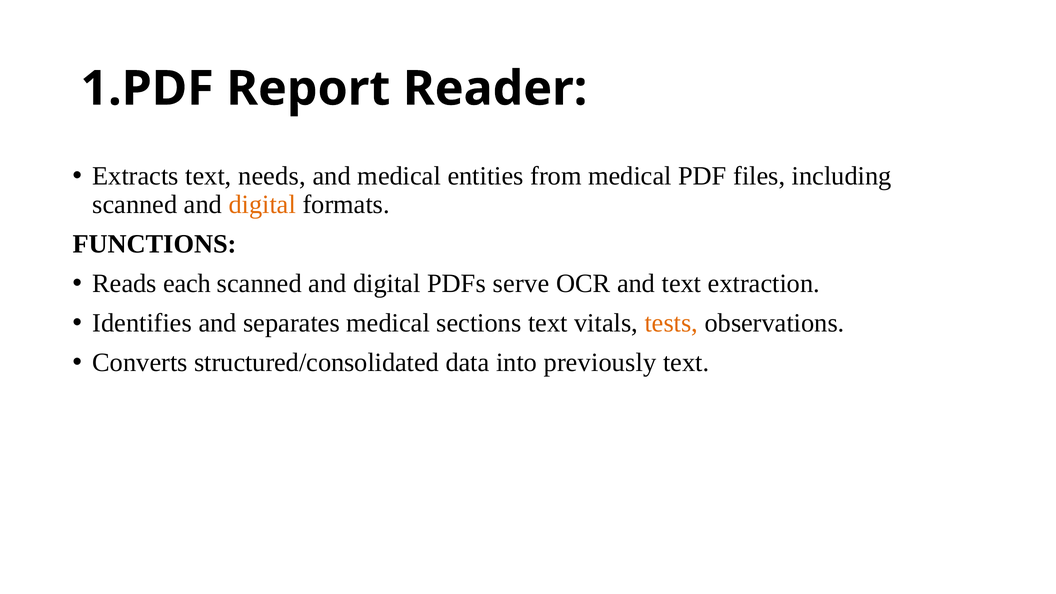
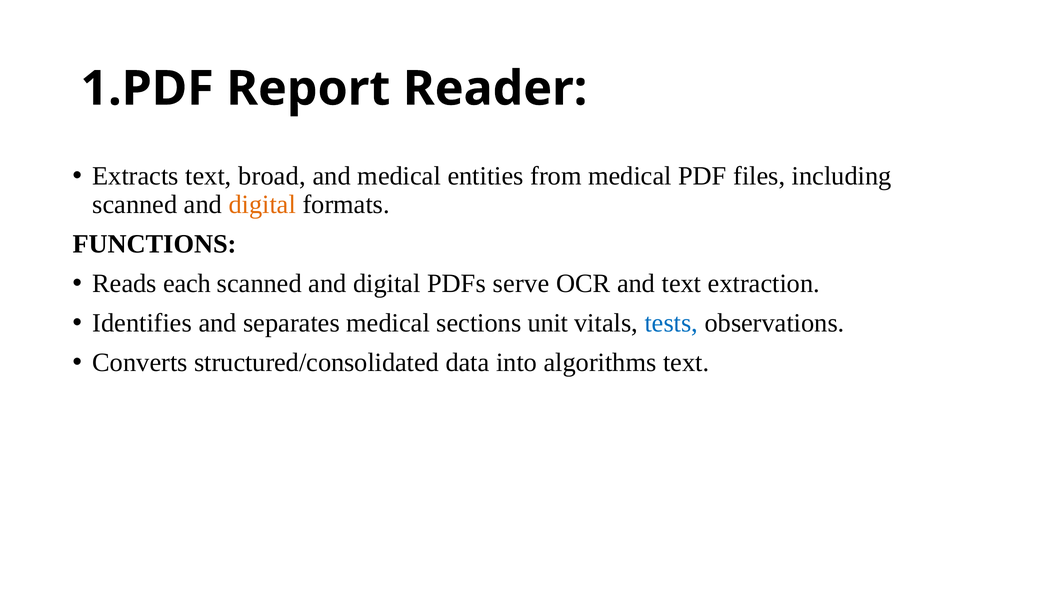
needs: needs -> broad
sections text: text -> unit
tests colour: orange -> blue
previously: previously -> algorithms
